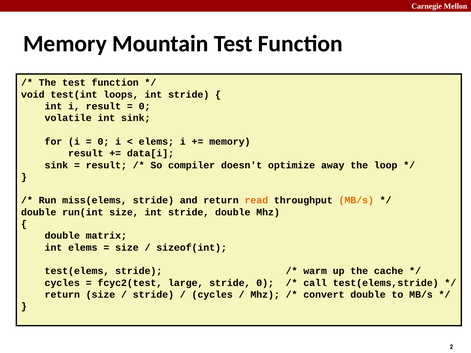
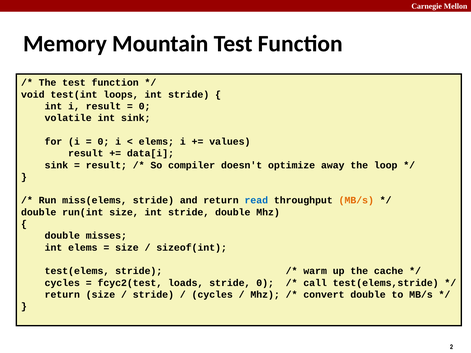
memory at (230, 142): memory -> values
read colour: orange -> blue
matrix: matrix -> misses
large: large -> loads
